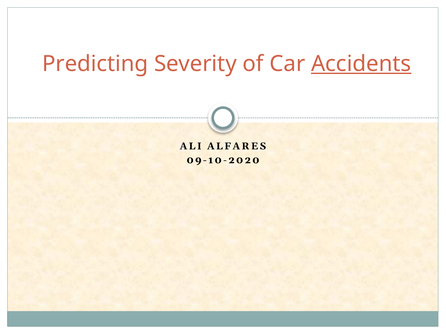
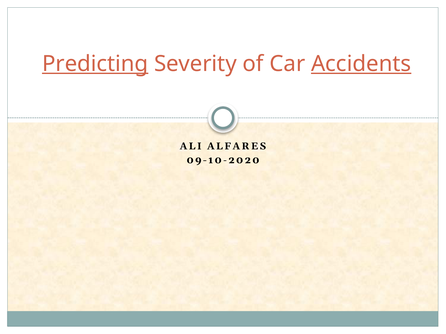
Predicting underline: none -> present
